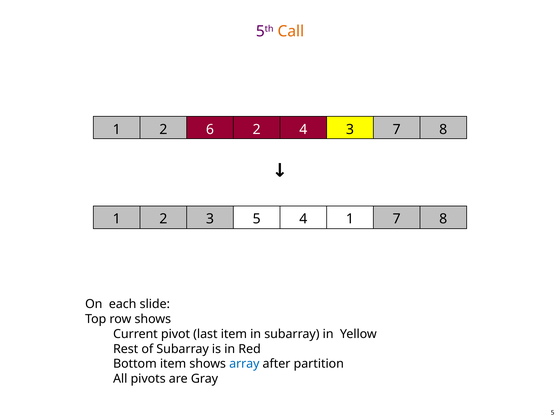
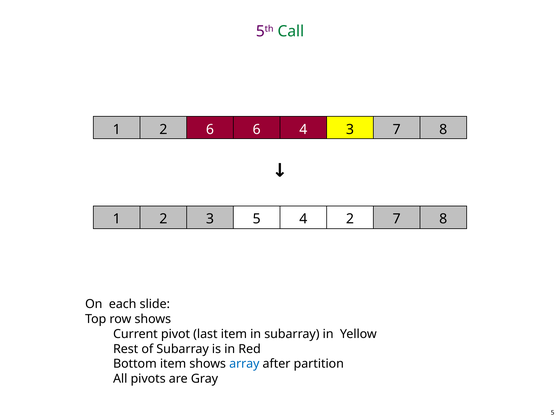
Call colour: orange -> green
6 2: 2 -> 6
4 1: 1 -> 2
